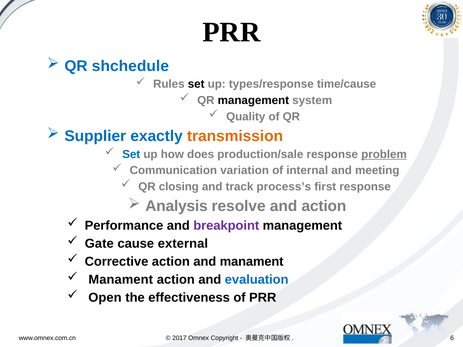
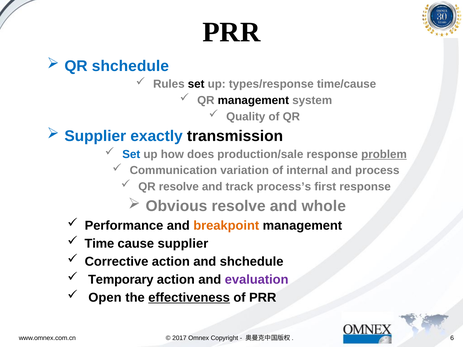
transmission colour: orange -> black
meeting: meeting -> process
QR closing: closing -> resolve
Analysis: Analysis -> Obvious
and action: action -> whole
breakpoint colour: purple -> orange
Gate: Gate -> Time
cause external: external -> supplier
and manament: manament -> shchedule
Manament at (121, 280): Manament -> Temporary
evaluation colour: blue -> purple
effectiveness underline: none -> present
